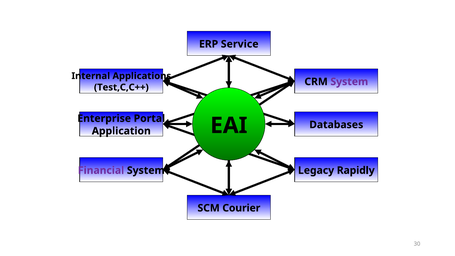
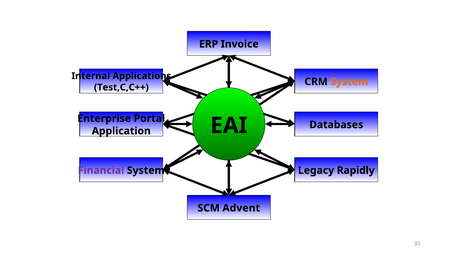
Service: Service -> Invoice
System at (349, 82) colour: purple -> orange
Courier: Courier -> Advent
